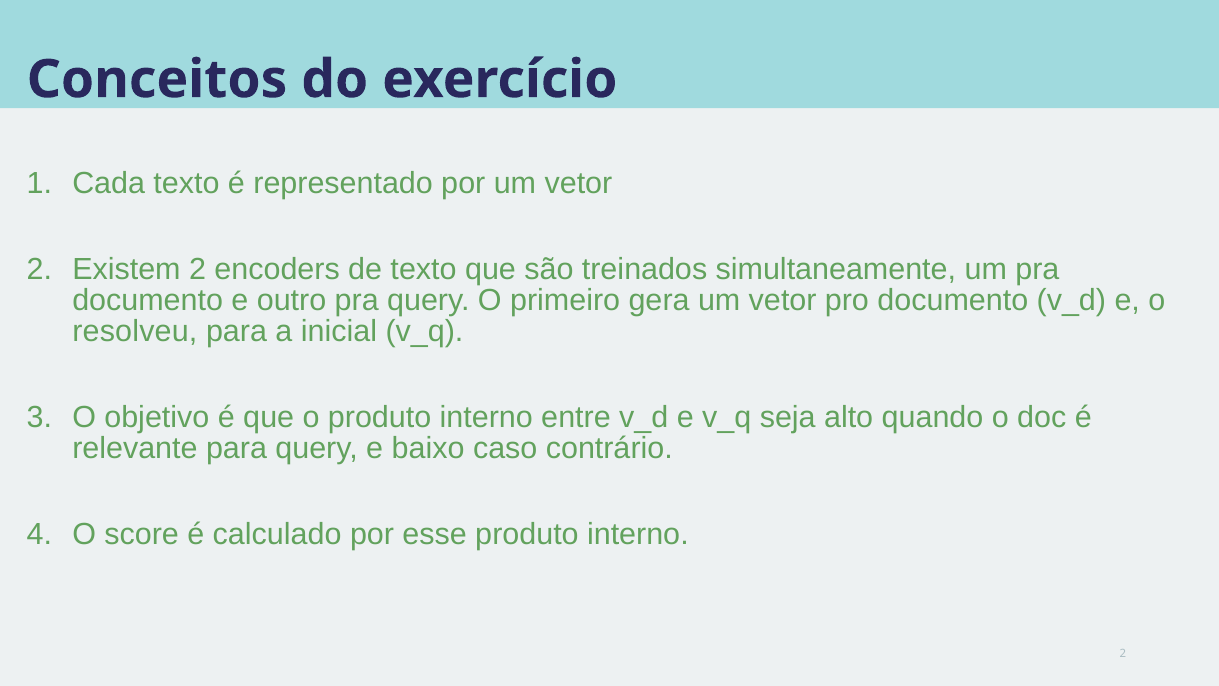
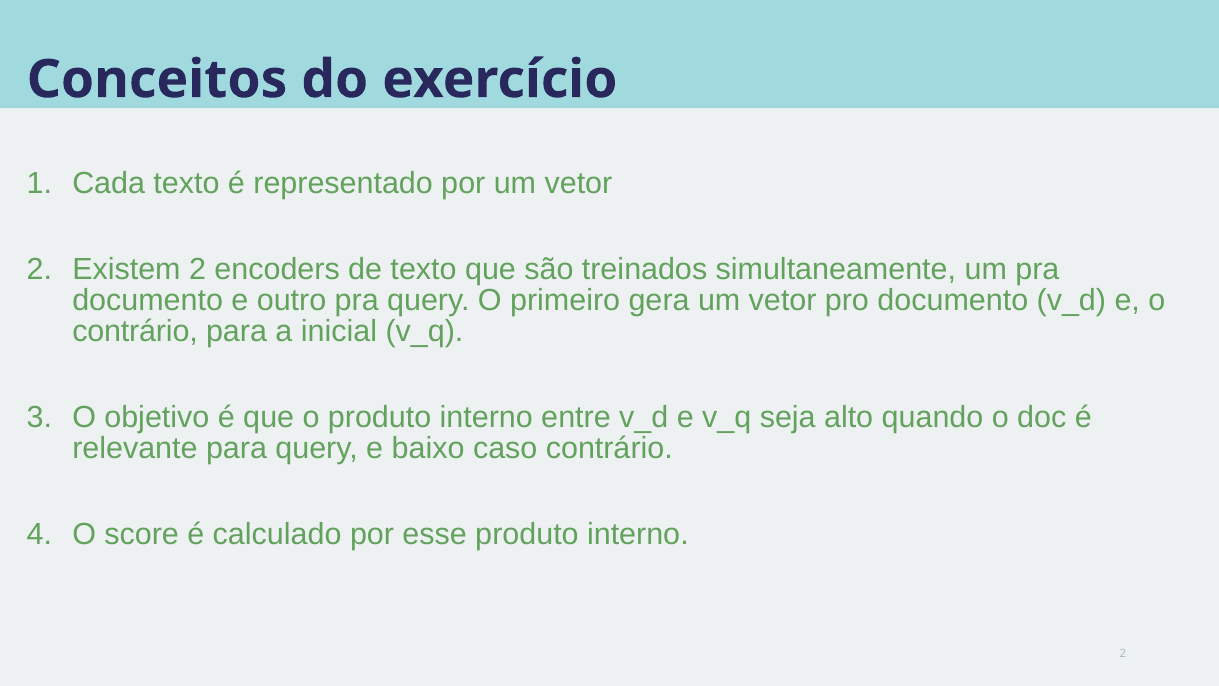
resolveu at (135, 331): resolveu -> contrário
